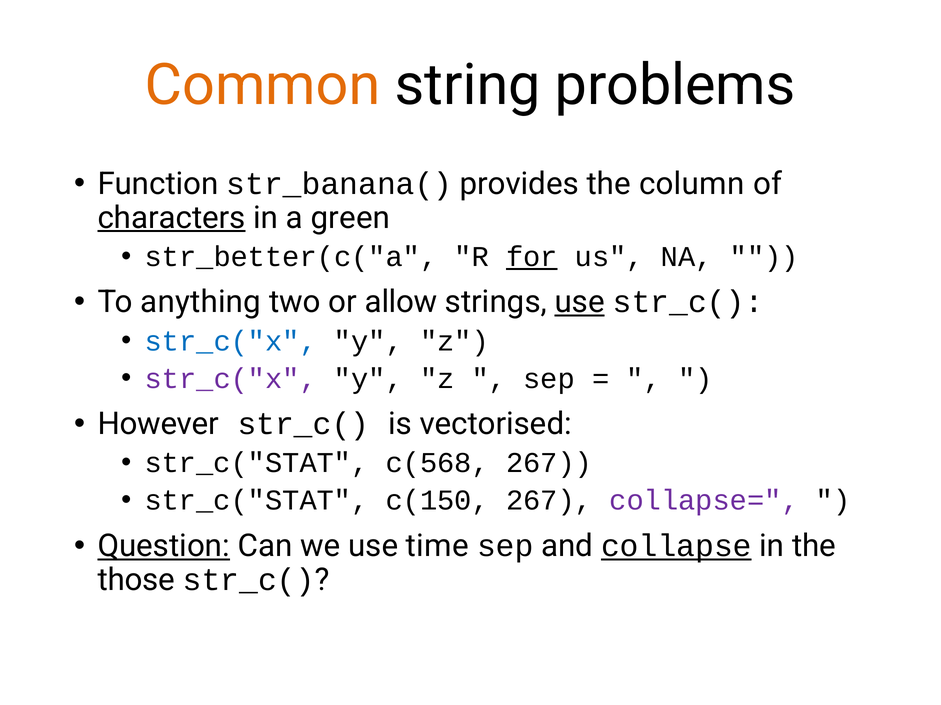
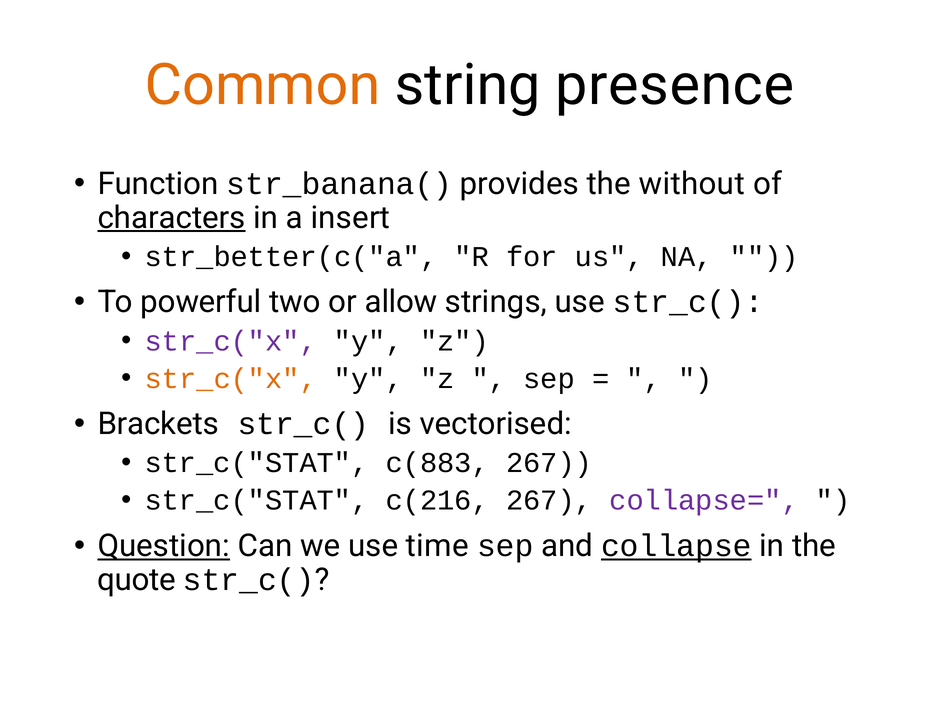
problems: problems -> presence
column: column -> without
green: green -> insert
for underline: present -> none
anything: anything -> powerful
use at (580, 302) underline: present -> none
str_c("x at (231, 341) colour: blue -> purple
str_c("x at (231, 379) colour: purple -> orange
However: However -> Brackets
c(568: c(568 -> c(883
c(150: c(150 -> c(216
those: those -> quote
